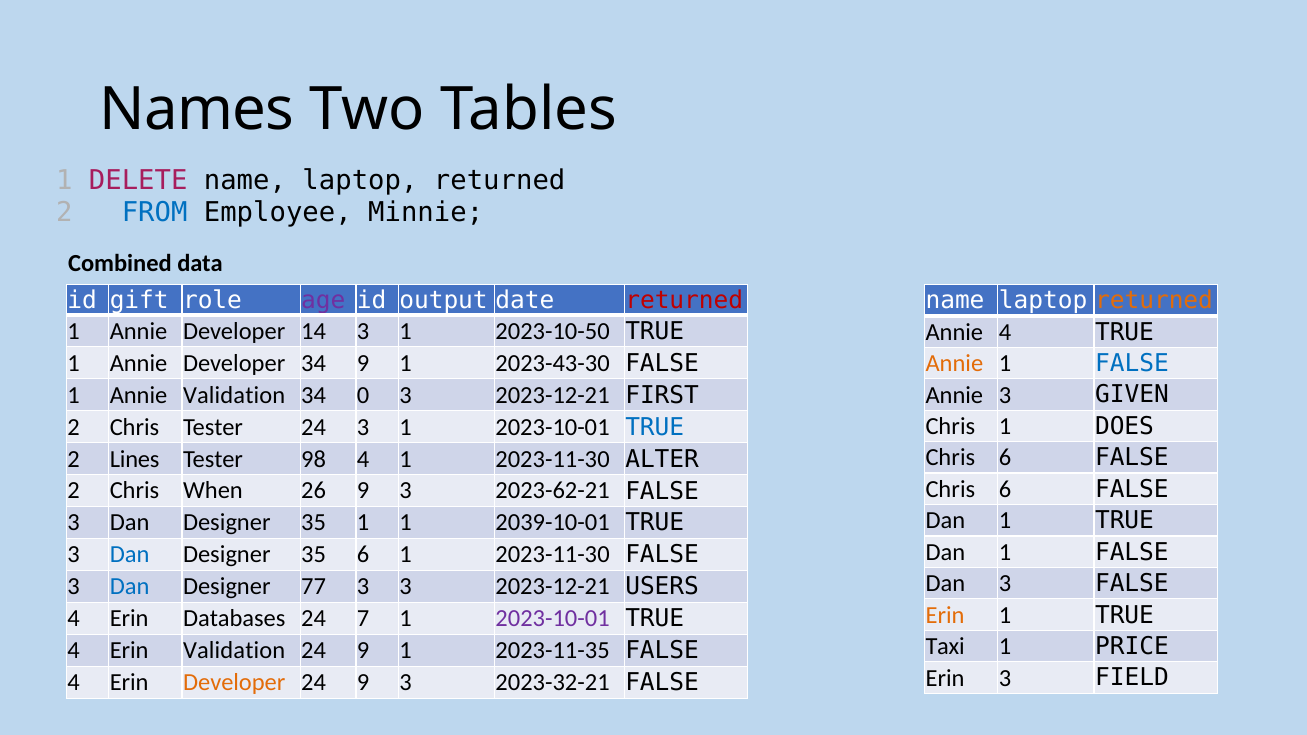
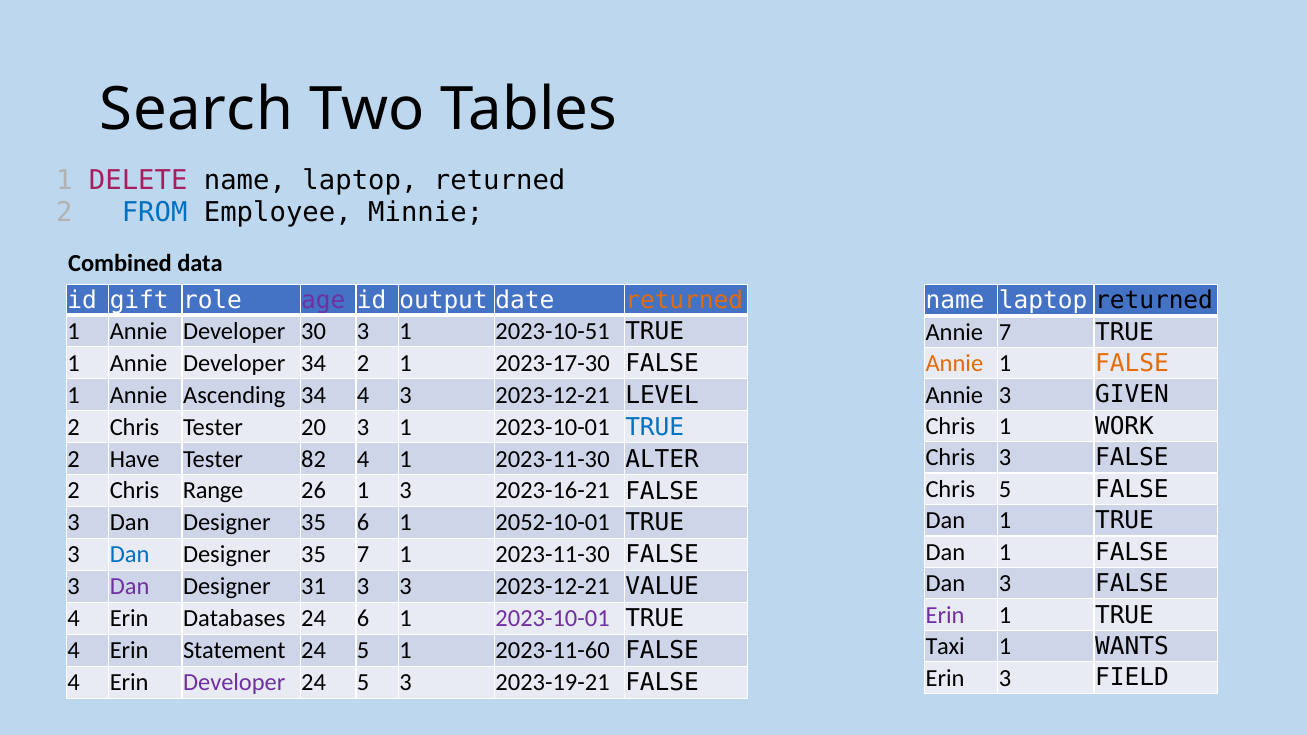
Names: Names -> Search
returned at (684, 300) colour: red -> orange
returned at (1154, 301) colour: orange -> black
14: 14 -> 30
2023-10-50: 2023-10-50 -> 2023-10-51
Annie 4: 4 -> 7
34 9: 9 -> 2
2023-43-30: 2023-43-30 -> 2023-17-30
FALSE at (1132, 363) colour: blue -> orange
Annie Validation: Validation -> Ascending
34 0: 0 -> 4
FIRST: FIRST -> LEVEL
DOES: DOES -> WORK
Tester 24: 24 -> 20
6 at (1005, 458): 6 -> 3
Lines: Lines -> Have
98: 98 -> 82
6 at (1005, 489): 6 -> 5
When: When -> Range
26 9: 9 -> 1
2023-62-21: 2023-62-21 -> 2023-16-21
35 1: 1 -> 6
2039-10-01: 2039-10-01 -> 2052-10-01
35 6: 6 -> 7
Dan at (130, 587) colour: blue -> purple
77: 77 -> 31
USERS: USERS -> VALUE
Erin at (945, 615) colour: orange -> purple
24 7: 7 -> 6
PRICE: PRICE -> WANTS
Erin Validation: Validation -> Statement
9 at (363, 651): 9 -> 5
2023-11-35: 2023-11-35 -> 2023-11-60
Developer at (234, 683) colour: orange -> purple
9 at (363, 683): 9 -> 5
2023-32-21: 2023-32-21 -> 2023-19-21
